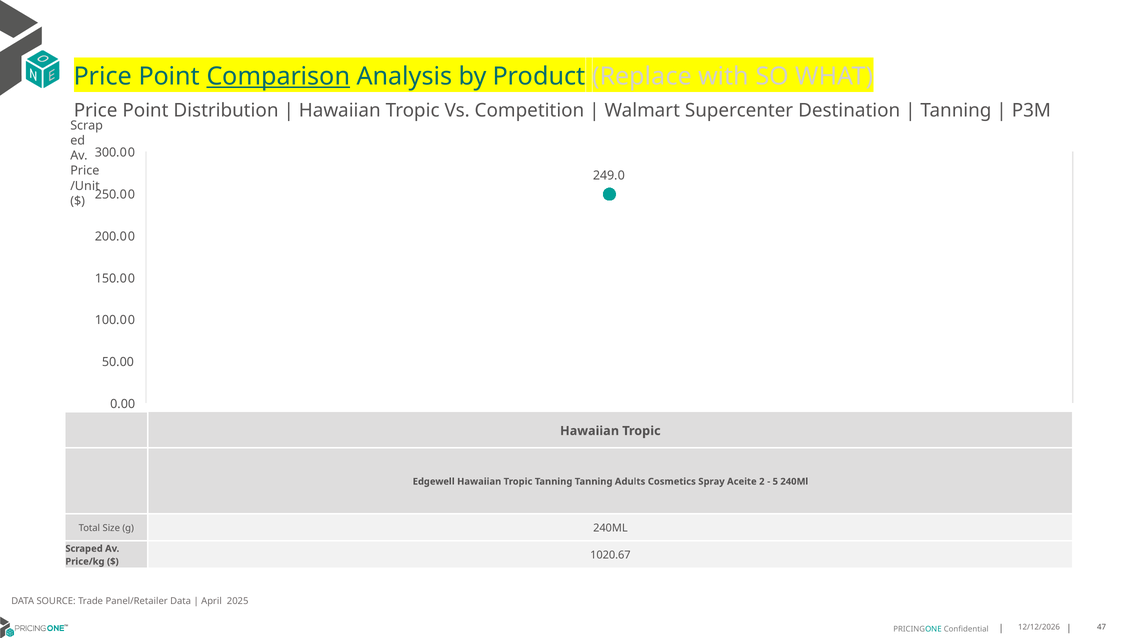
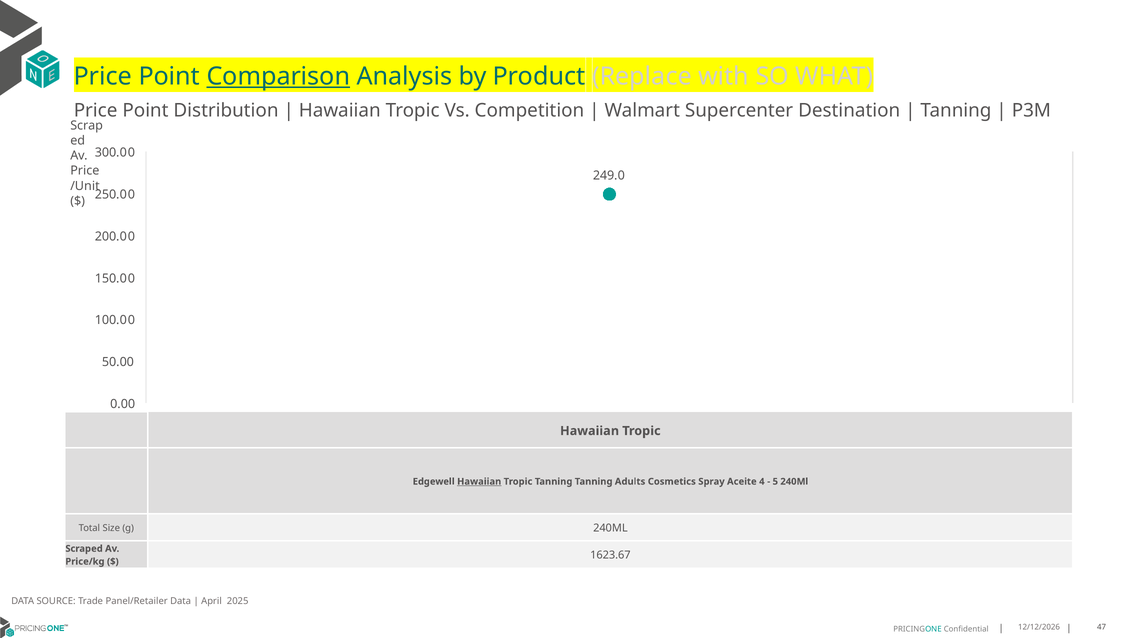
Hawaiian at (479, 481) underline: none -> present
2: 2 -> 4
1020.67: 1020.67 -> 1623.67
